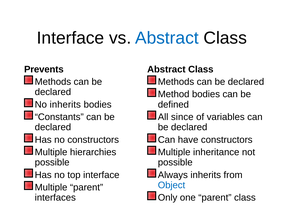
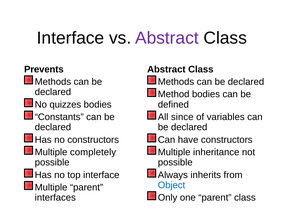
Abstract at (167, 38) colour: blue -> purple
No inherits: inherits -> quizzes
hierarchies: hierarchies -> completely
